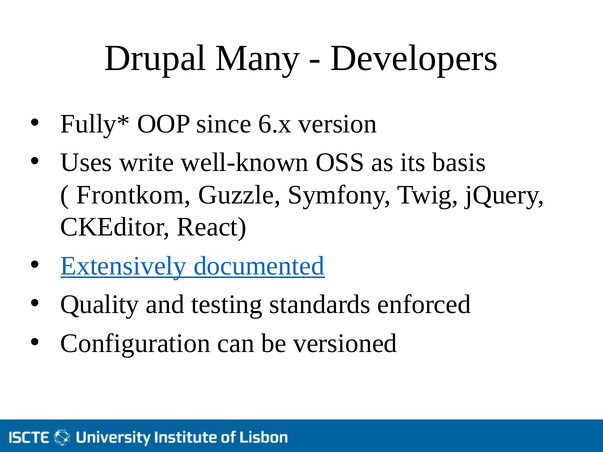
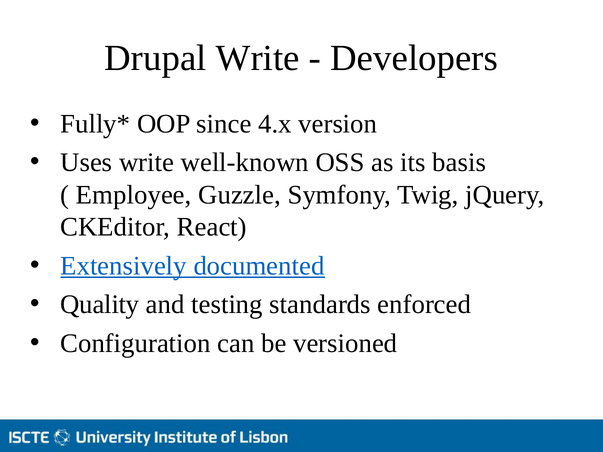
Drupal Many: Many -> Write
6.x: 6.x -> 4.x
Frontkom: Frontkom -> Employee
